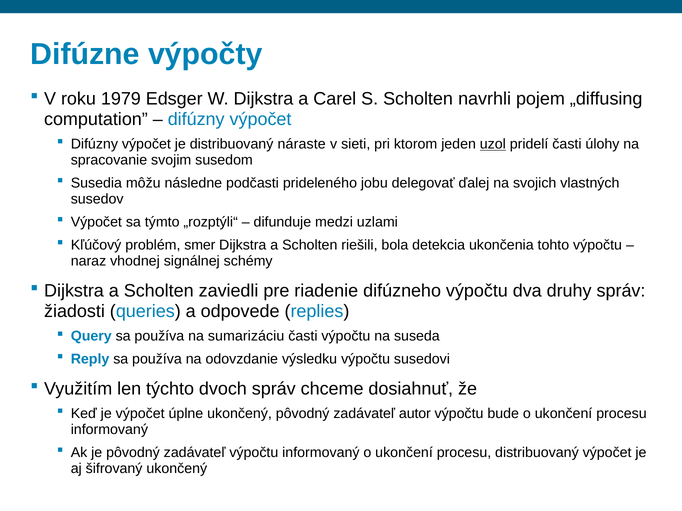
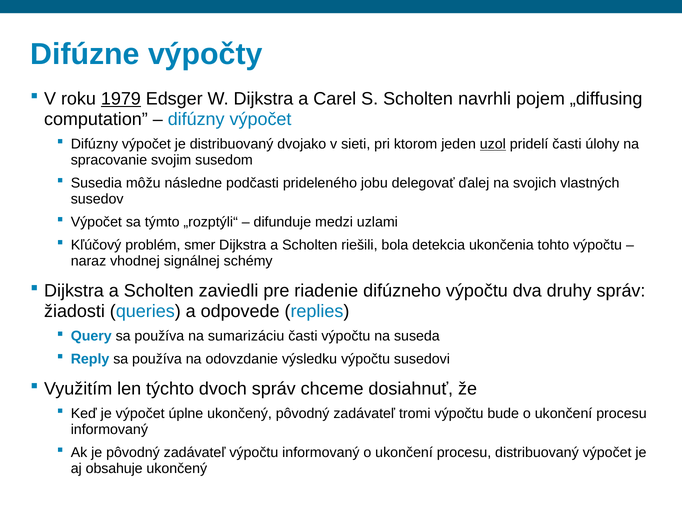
1979 underline: none -> present
náraste: náraste -> dvojako
autor: autor -> tromi
šifrovaný: šifrovaný -> obsahuje
